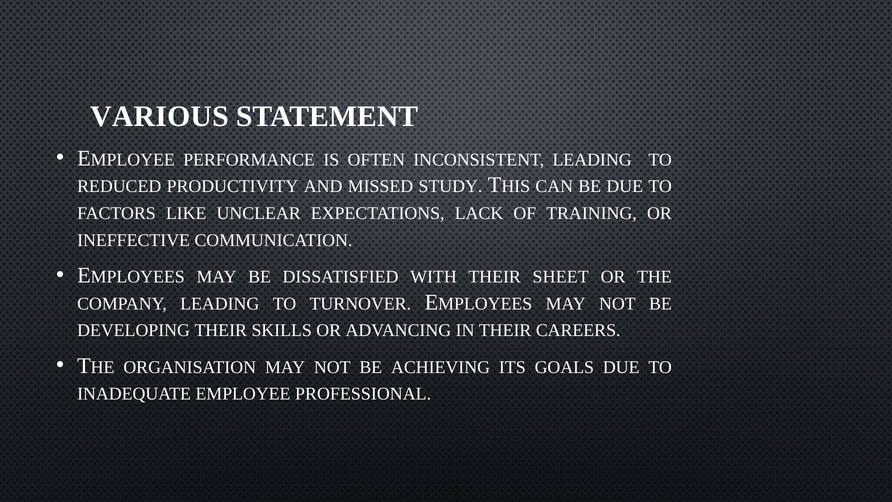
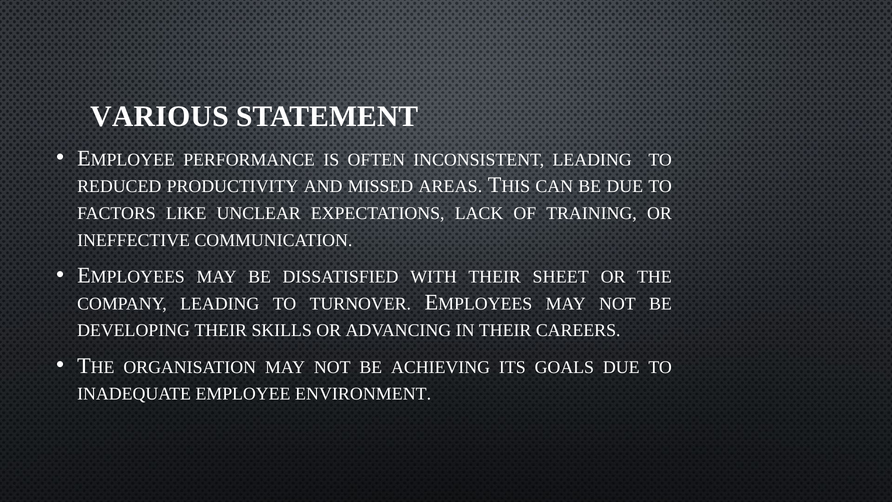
STUDY: STUDY -> AREAS
PROFESSIONAL: PROFESSIONAL -> ENVIRONMENT
